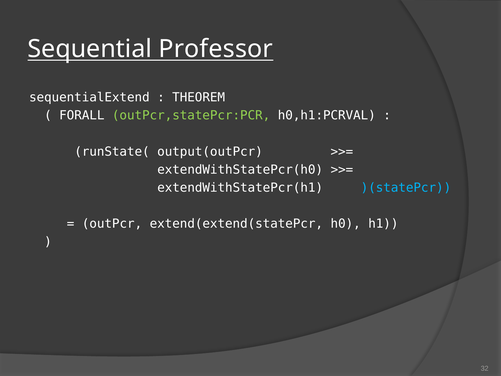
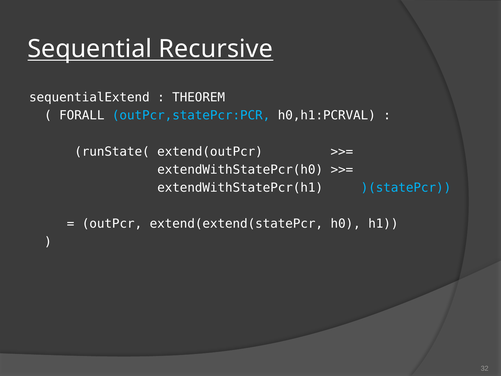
Professor: Professor -> Recursive
outPcr,statePcr:PCR colour: light green -> light blue
output(outPcr: output(outPcr -> extend(outPcr
